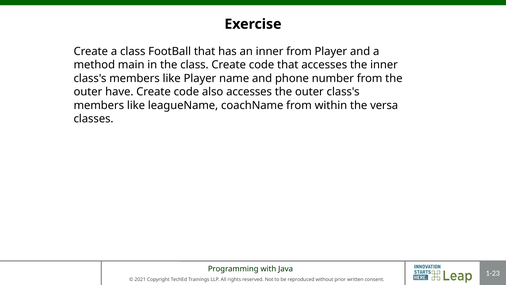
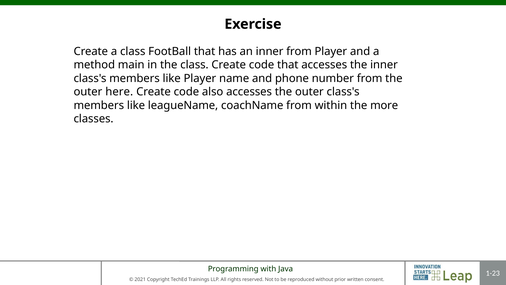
have: have -> here
versa: versa -> more
